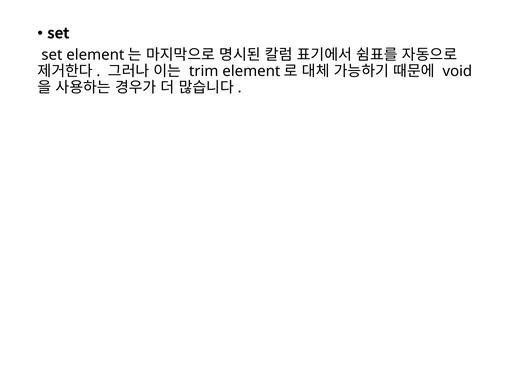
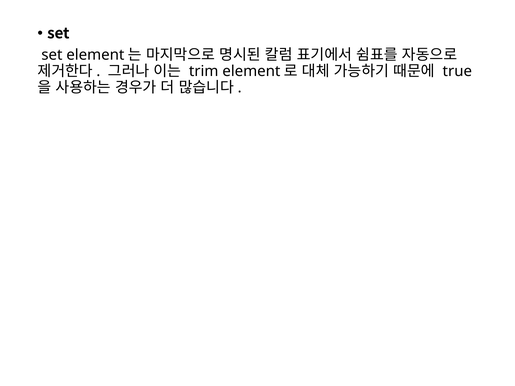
void: void -> true
